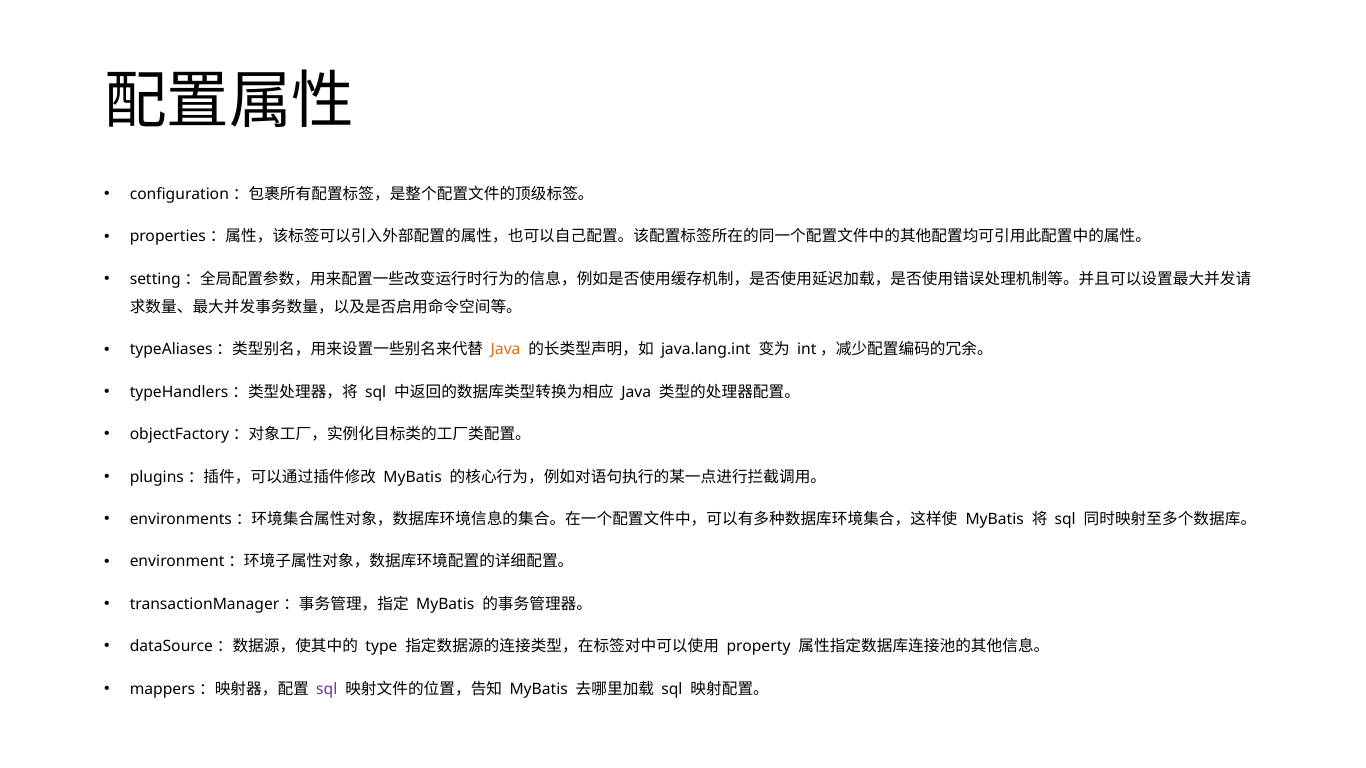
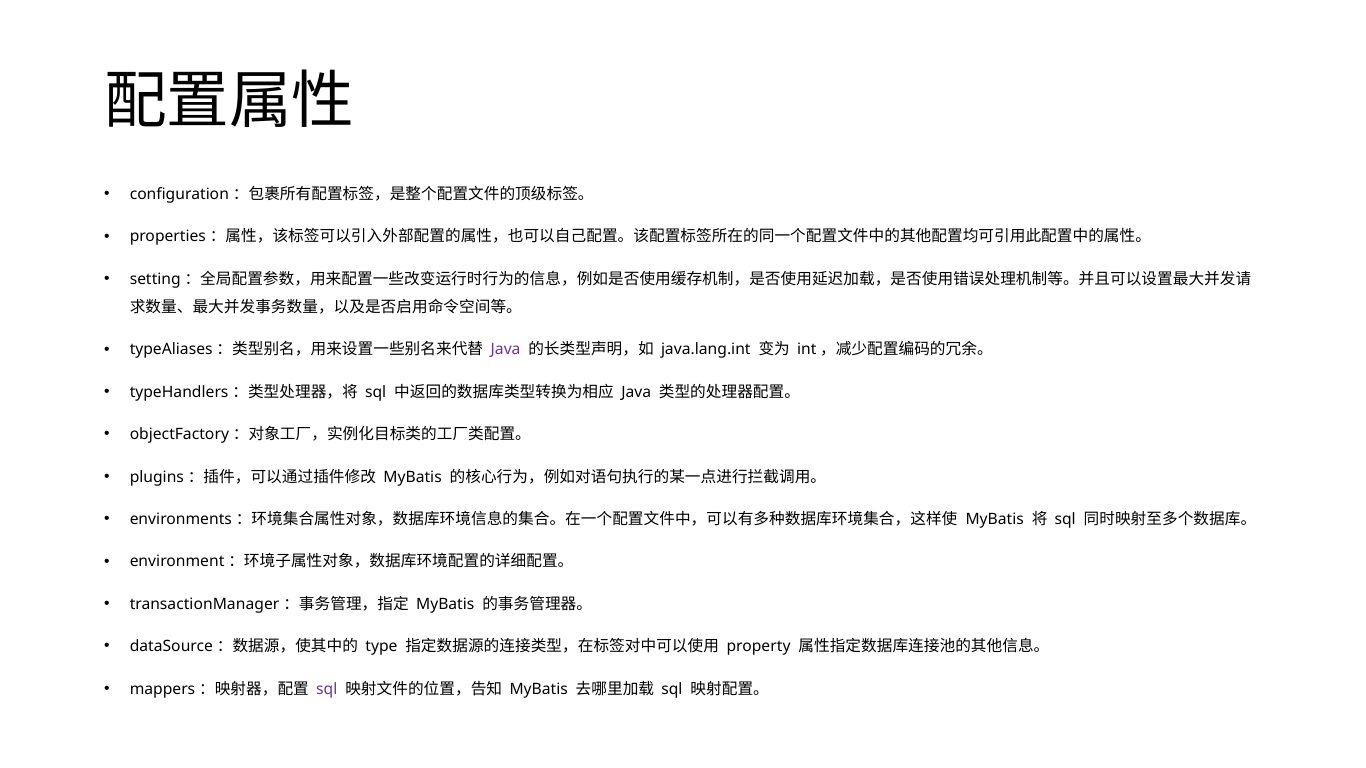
Java at (506, 350) colour: orange -> purple
